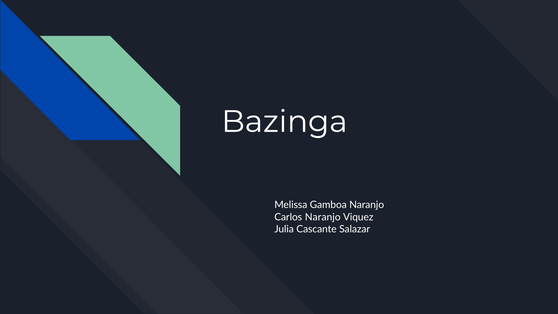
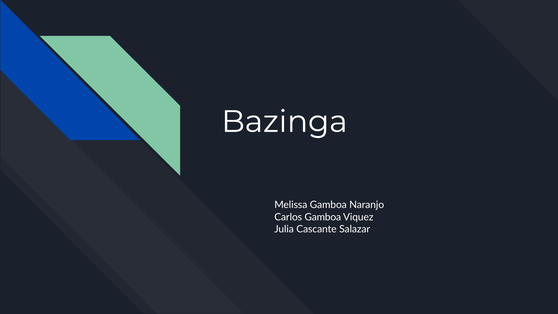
Carlos Naranjo: Naranjo -> Gamboa
